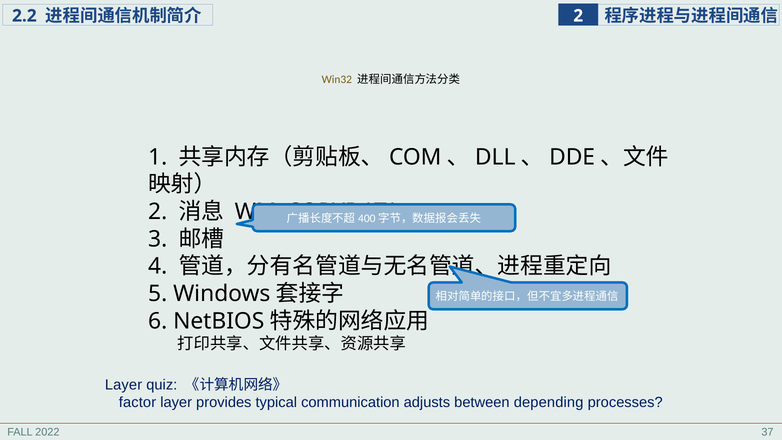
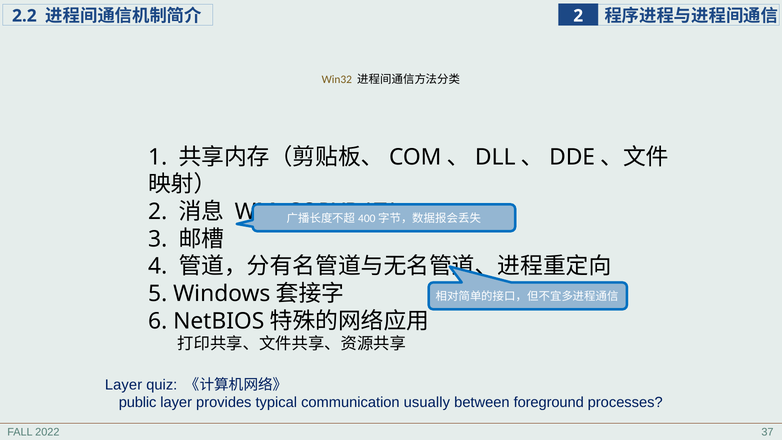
factor: factor -> public
adjusts: adjusts -> usually
depending: depending -> foreground
